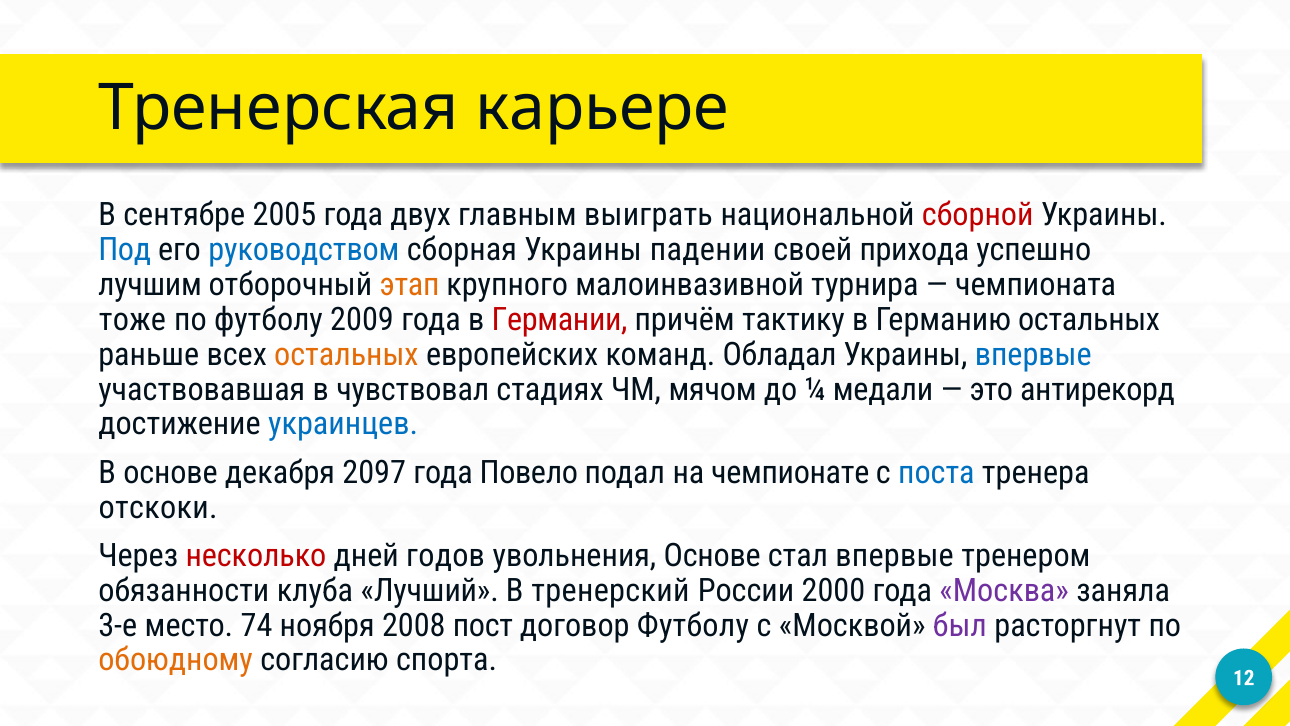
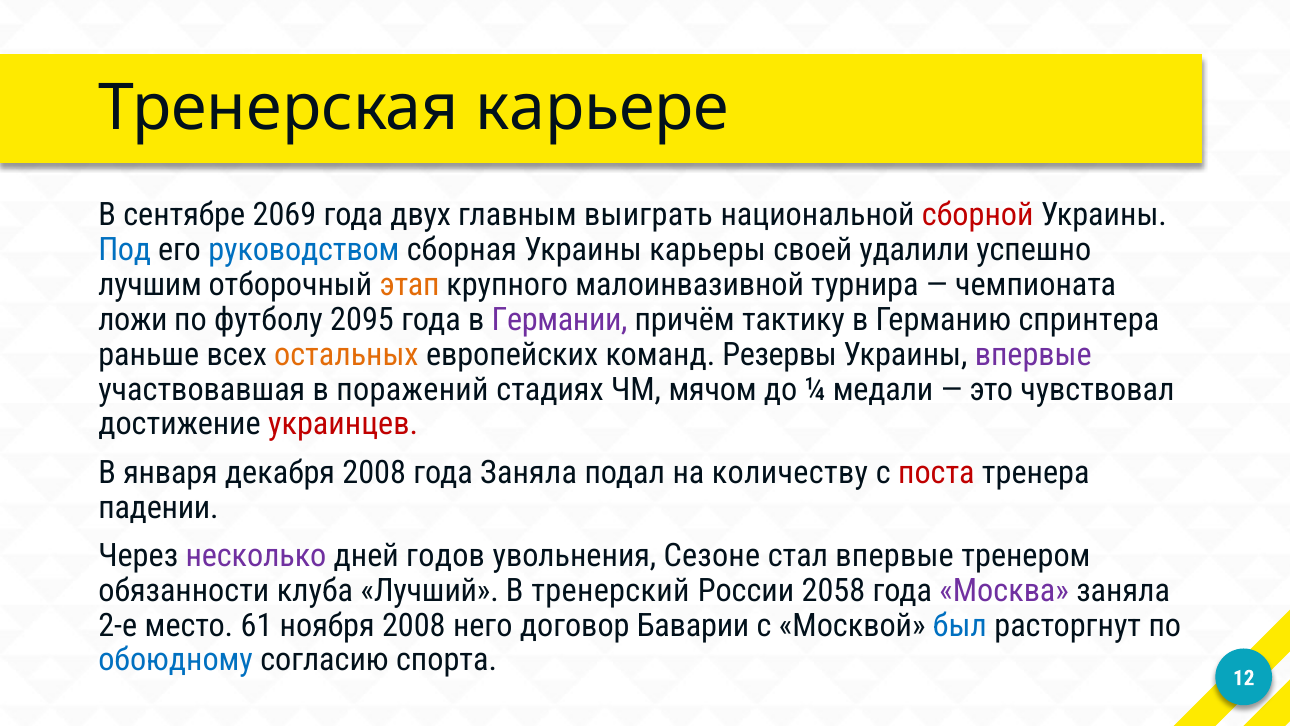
2005: 2005 -> 2069
падении: падении -> карьеры
прихода: прихода -> удалили
тоже: тоже -> ложи
2009: 2009 -> 2095
Германии colour: red -> purple
Германию остальных: остальных -> спринтера
Обладал: Обладал -> Резервы
впервые at (1033, 354) colour: blue -> purple
чувствовал: чувствовал -> поражений
антирекорд: антирекорд -> чувствовал
украинцев colour: blue -> red
В основе: основе -> января
декабря 2097: 2097 -> 2008
года Повело: Повело -> Заняла
чемпионате: чемпионате -> количеству
поста colour: blue -> red
отскоки: отскоки -> падении
несколько colour: red -> purple
увольнения Основе: Основе -> Сезоне
2000: 2000 -> 2058
3-е: 3-е -> 2-е
74: 74 -> 61
пост: пост -> него
договор Футболу: Футболу -> Баварии
был colour: purple -> blue
обоюдному colour: orange -> blue
